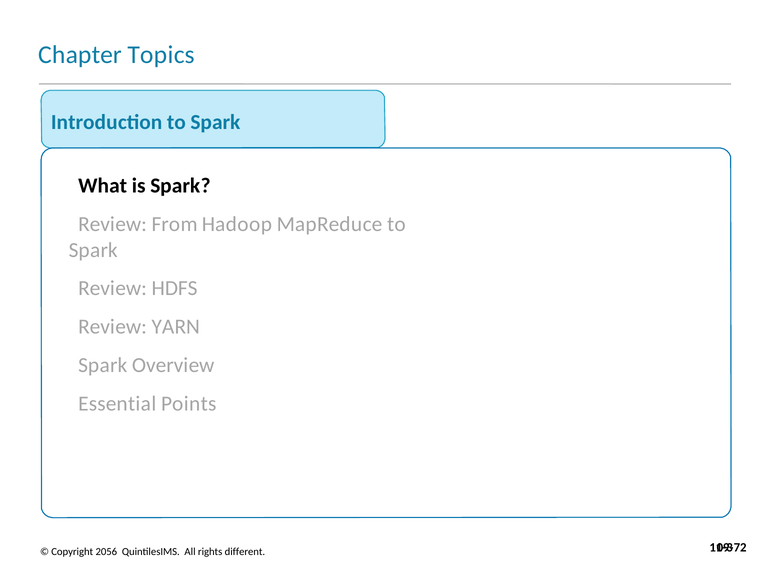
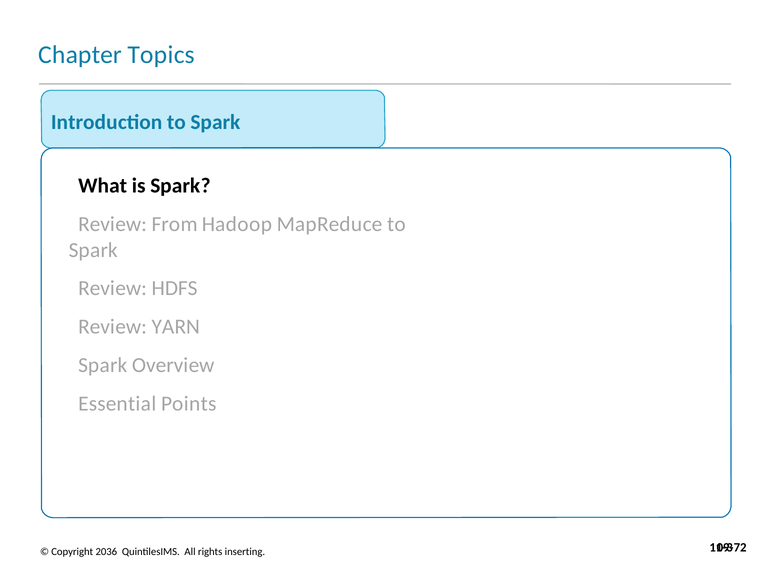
2056: 2056 -> 2036
different: different -> inserting
